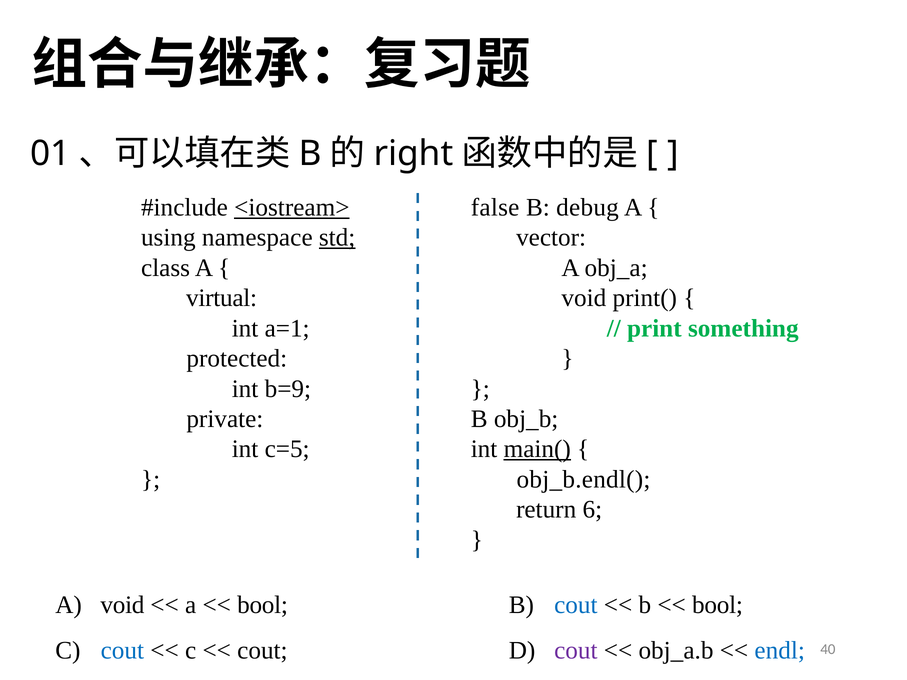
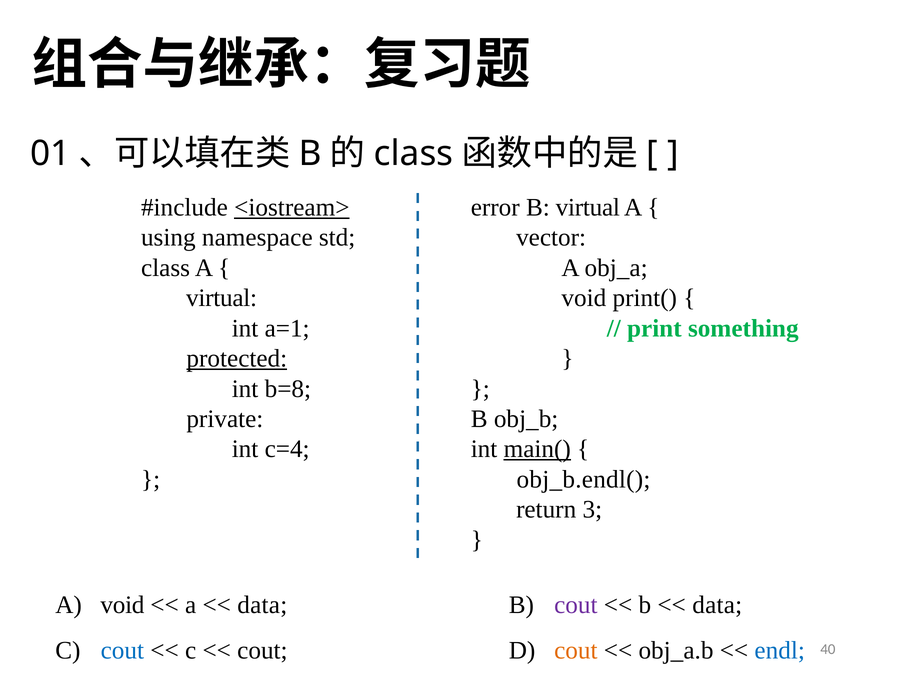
right at (414, 154): right -> class
false: false -> error
B debug: debug -> virtual
std underline: present -> none
protected underline: none -> present
b=9: b=9 -> b=8
c=5: c=5 -> c=4
6: 6 -> 3
bool at (263, 605): bool -> data
cout at (576, 605) colour: blue -> purple
bool at (717, 605): bool -> data
cout at (576, 650) colour: purple -> orange
